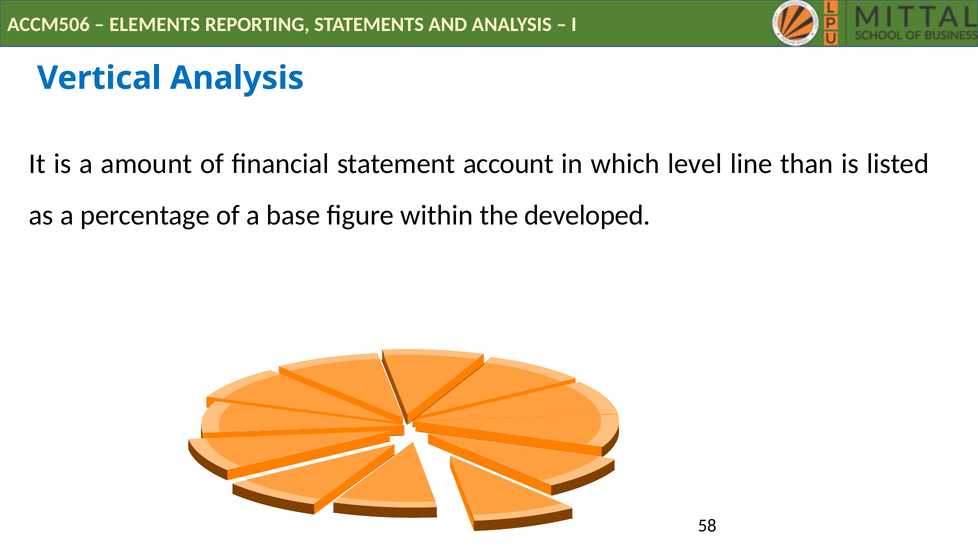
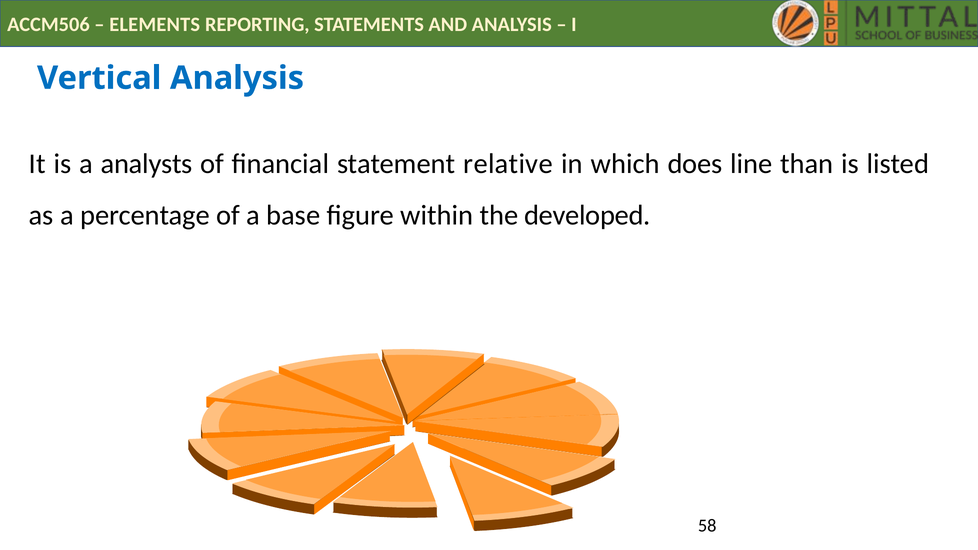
amount: amount -> analysts
account: account -> relative
level: level -> does
